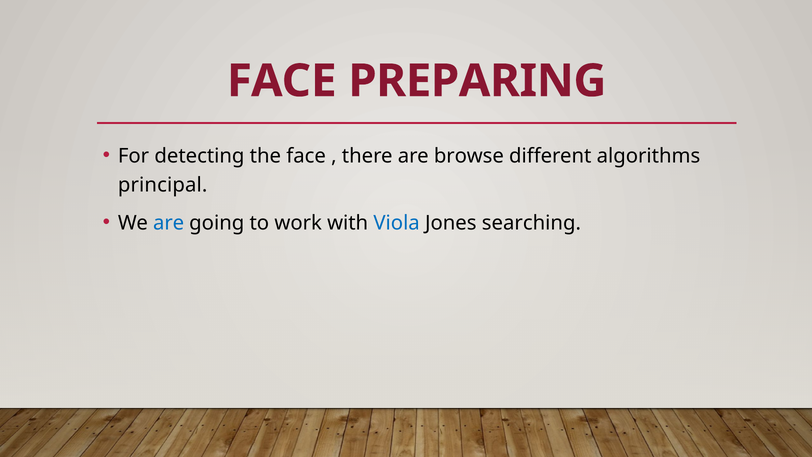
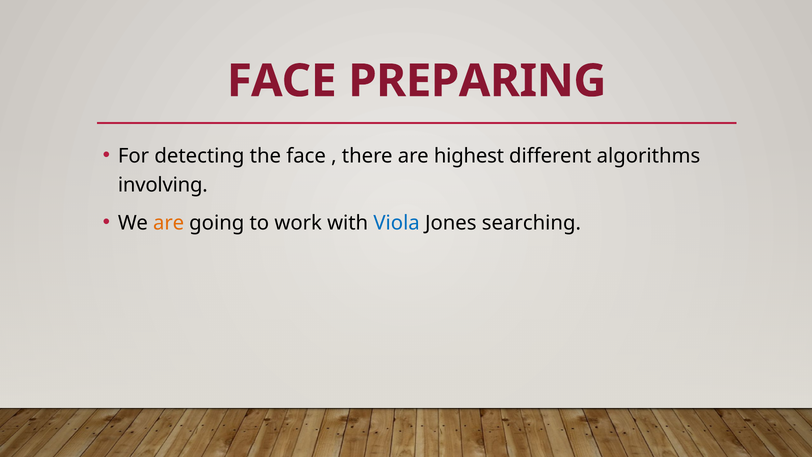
browse: browse -> highest
principal: principal -> involving
are at (169, 223) colour: blue -> orange
